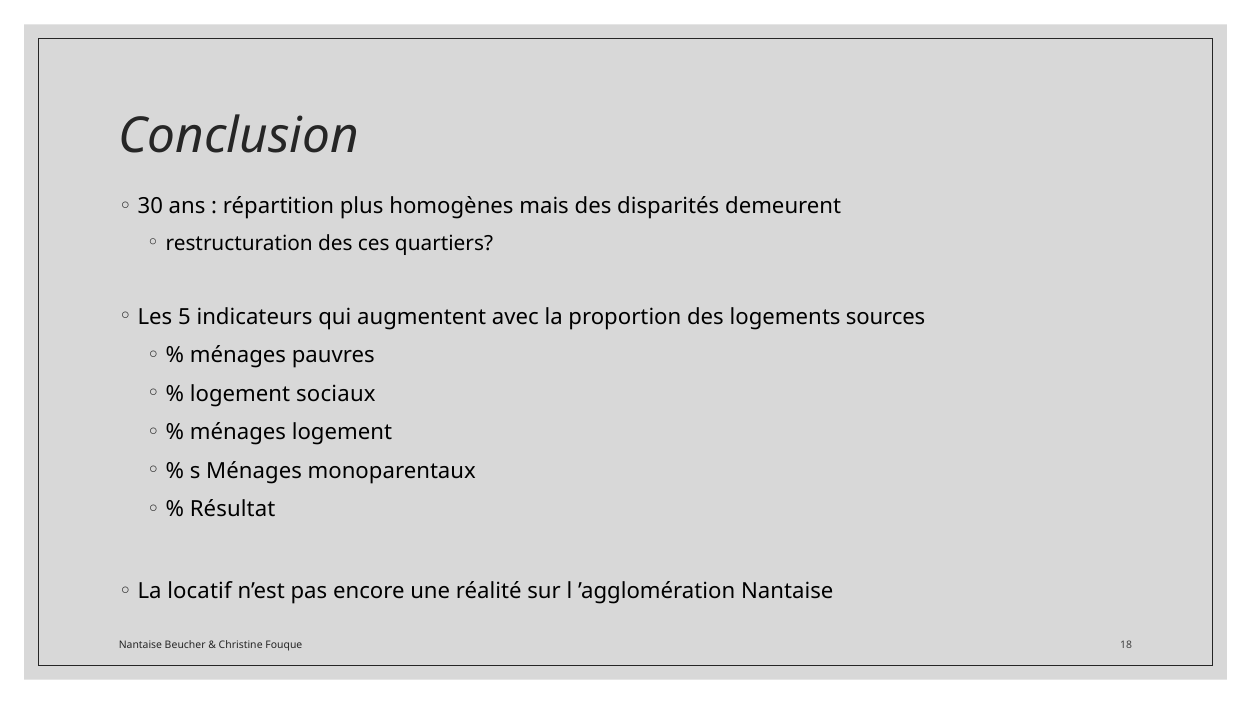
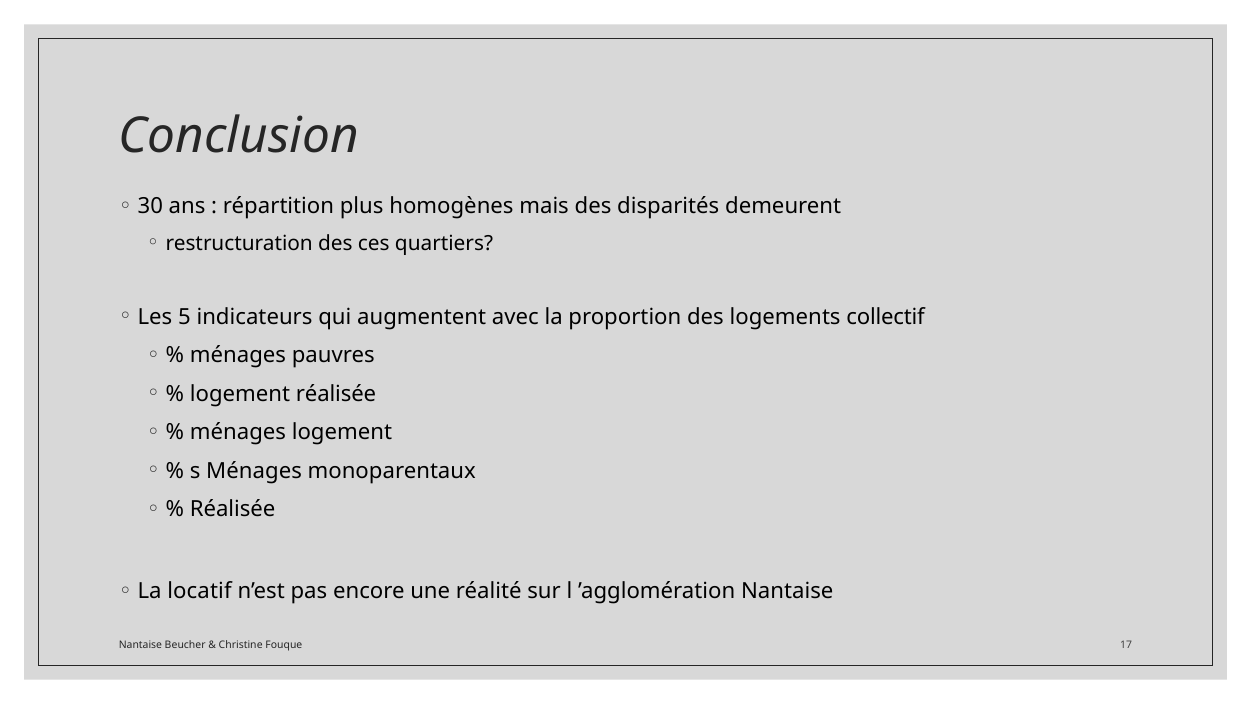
sources: sources -> collectif
logement sociaux: sociaux -> réalisée
Résultat at (233, 509): Résultat -> Réalisée
18: 18 -> 17
